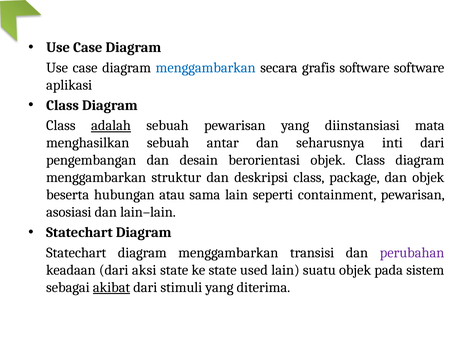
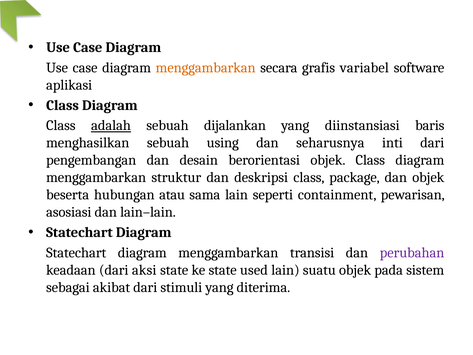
menggambarkan at (206, 68) colour: blue -> orange
grafis software: software -> variabel
sebuah pewarisan: pewarisan -> dijalankan
mata: mata -> baris
antar: antar -> using
akibat underline: present -> none
